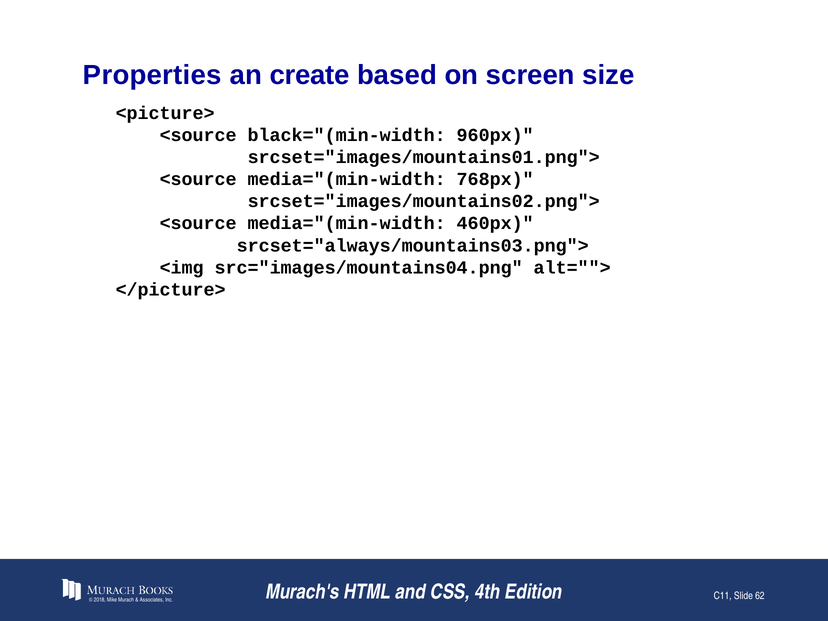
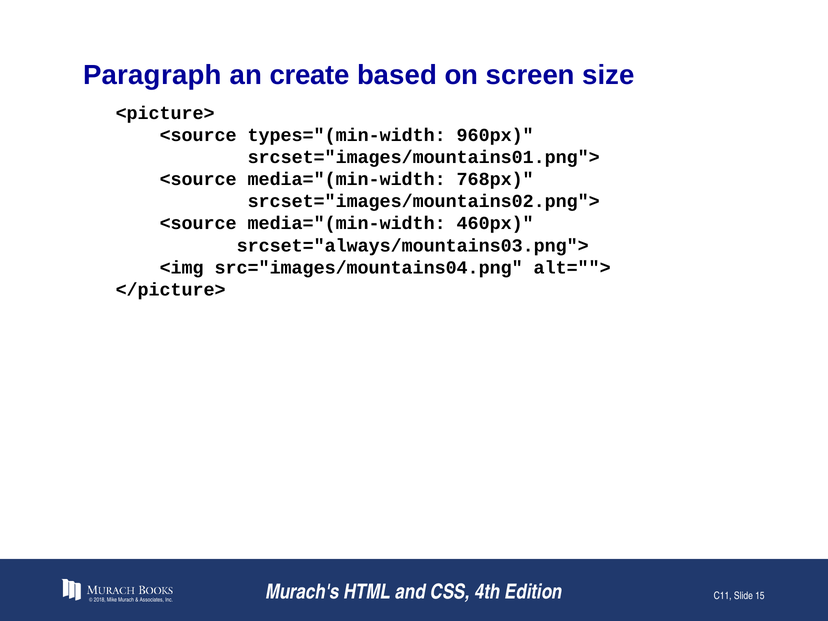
Properties: Properties -> Paragraph
black="(min-width: black="(min-width -> types="(min-width
62: 62 -> 15
